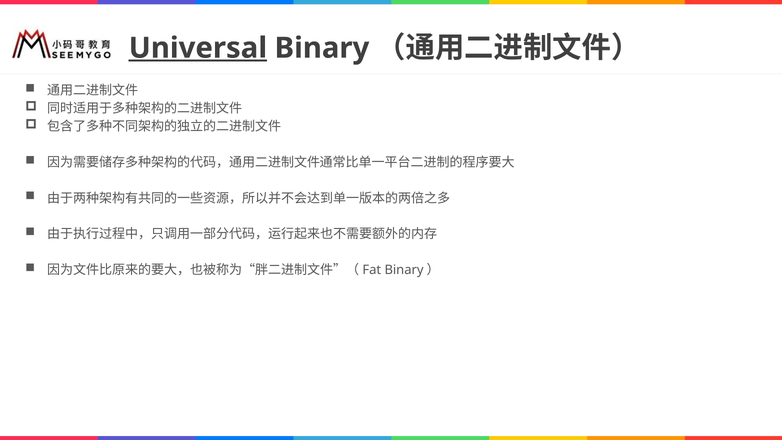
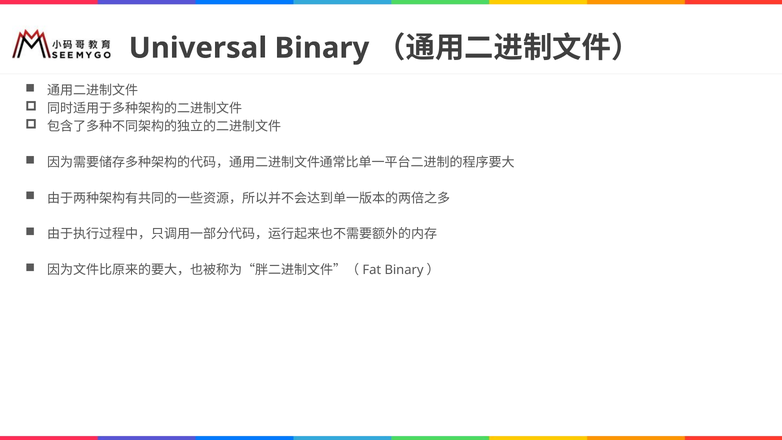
Universal underline: present -> none
